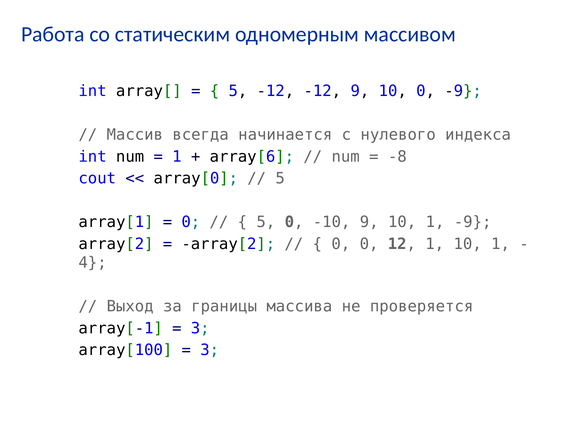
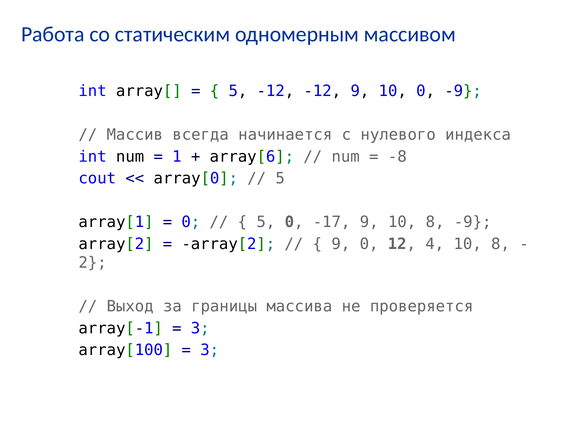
-10: -10 -> -17
9 10 1: 1 -> 8
0 at (341, 244): 0 -> 9
12 1: 1 -> 4
1 at (501, 244): 1 -> 8
4: 4 -> 2
